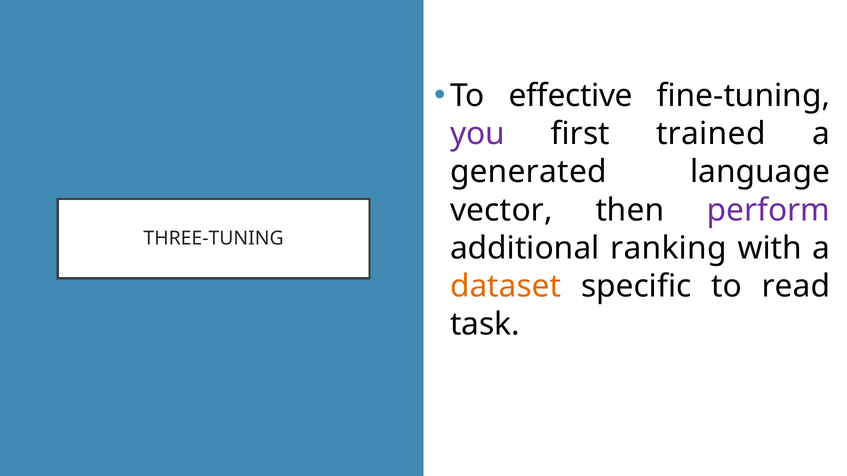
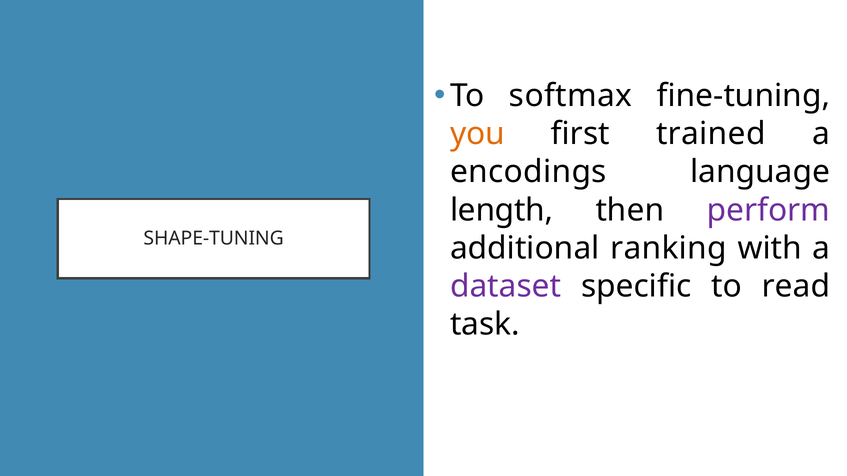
effective: effective -> softmax
you colour: purple -> orange
generated: generated -> encodings
vector: vector -> length
THREE-TUNING: THREE-TUNING -> SHAPE-TUNING
dataset colour: orange -> purple
